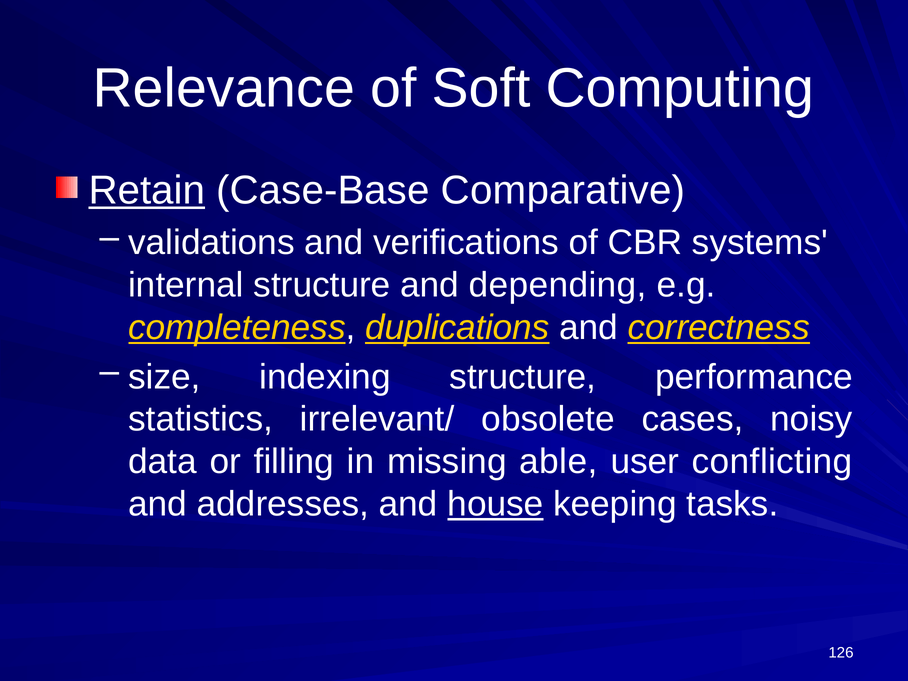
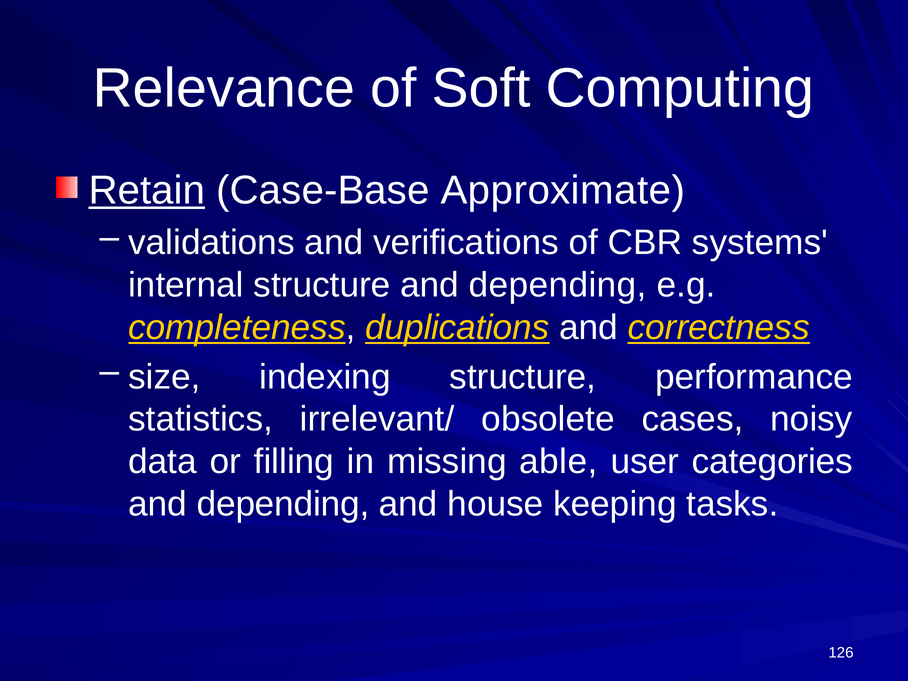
Comparative: Comparative -> Approximate
conflicting: conflicting -> categories
addresses at (283, 504): addresses -> depending
house underline: present -> none
